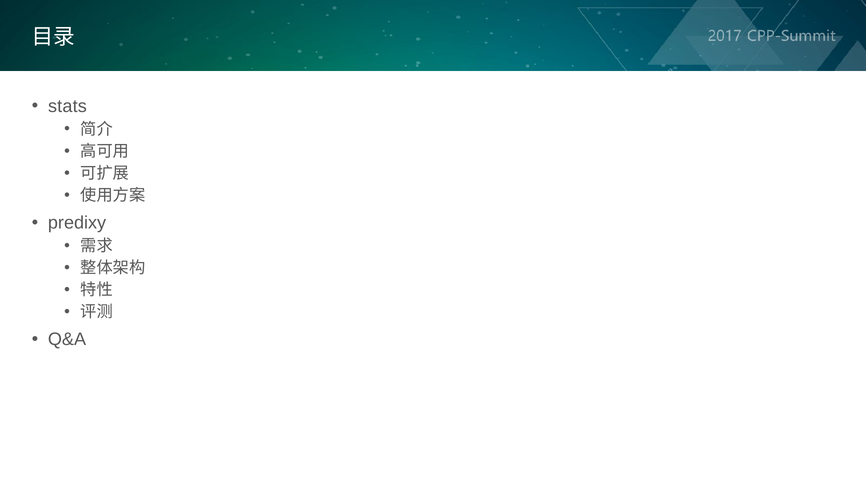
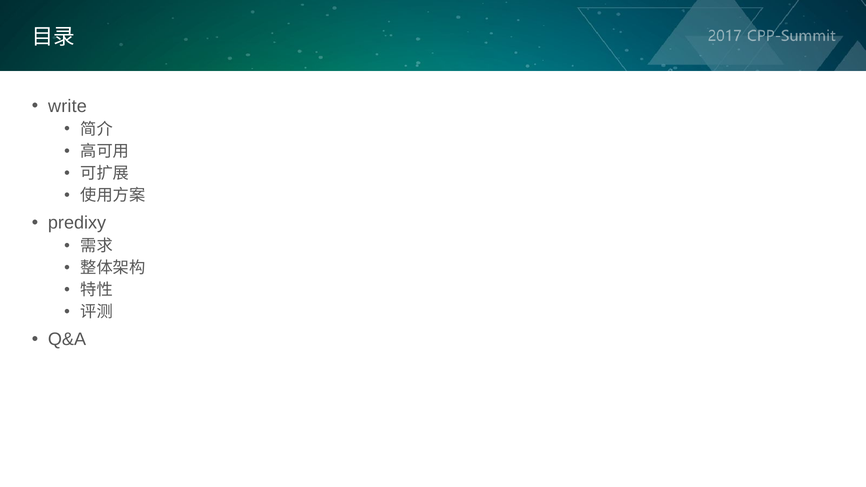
stats: stats -> write
